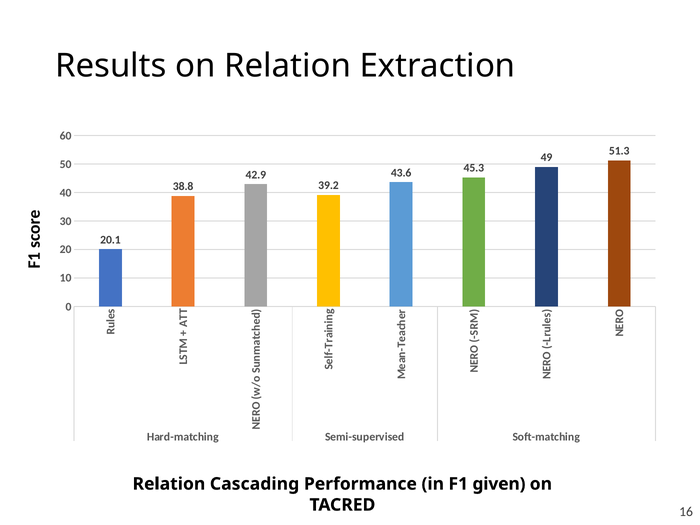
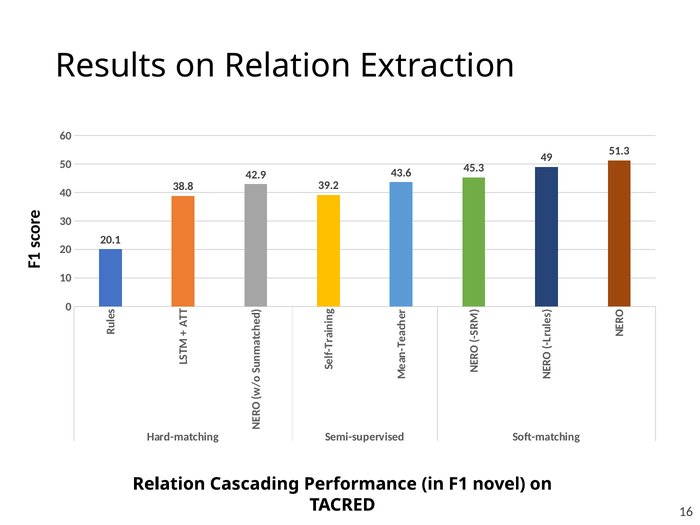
given: given -> novel
